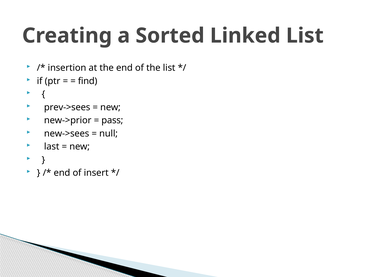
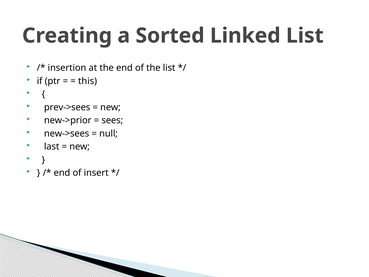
find: find -> this
pass: pass -> sees
